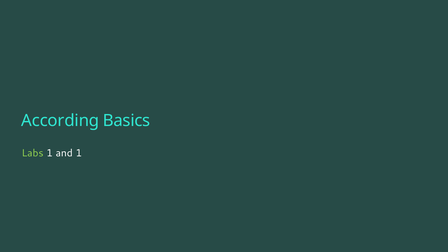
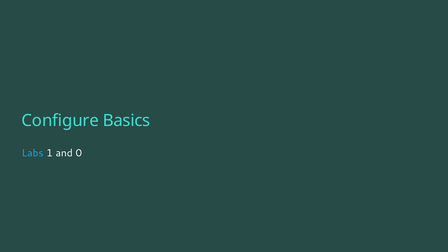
According: According -> Configure
Labs colour: light green -> light blue
and 1: 1 -> 0
